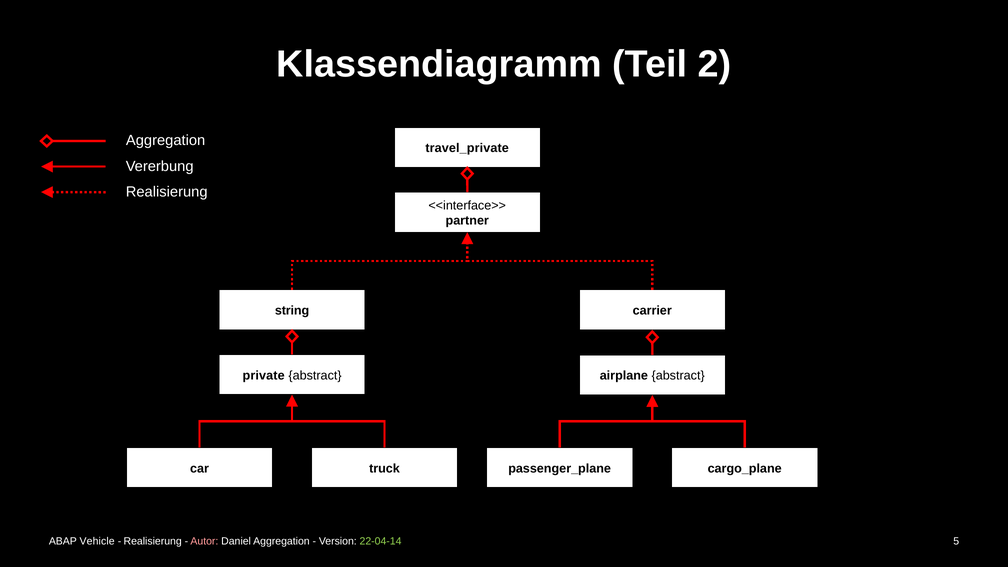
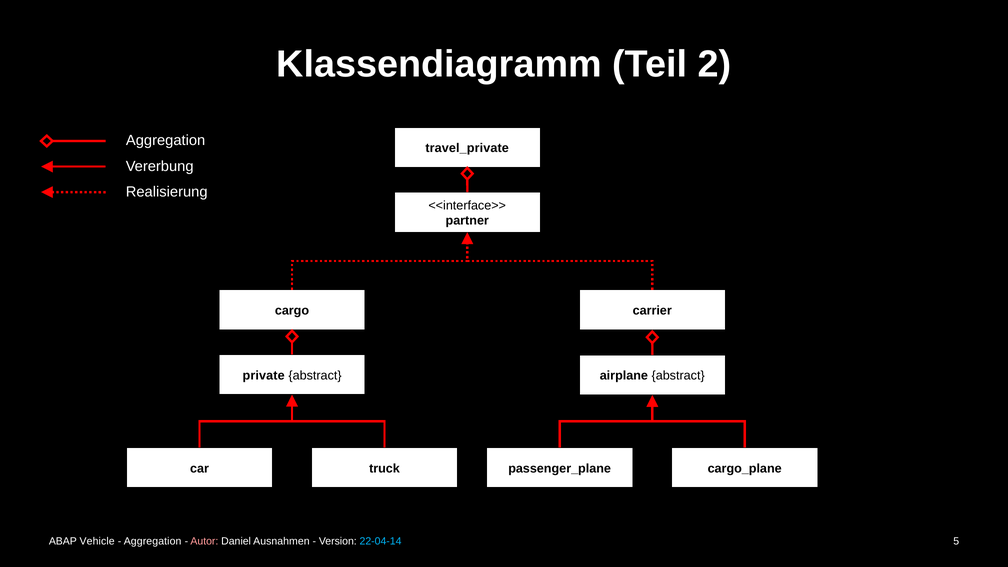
string: string -> cargo
Realisierung at (153, 541): Realisierung -> Aggregation
Daniel Aggregation: Aggregation -> Ausnahmen
22-04-14 colour: light green -> light blue
